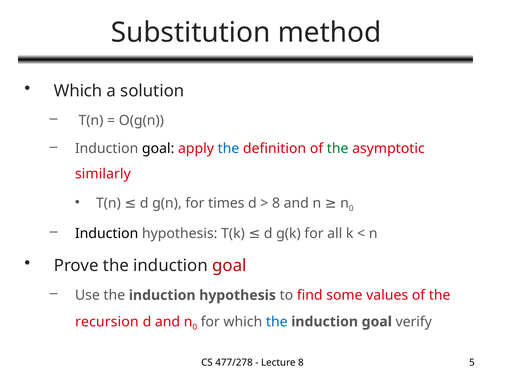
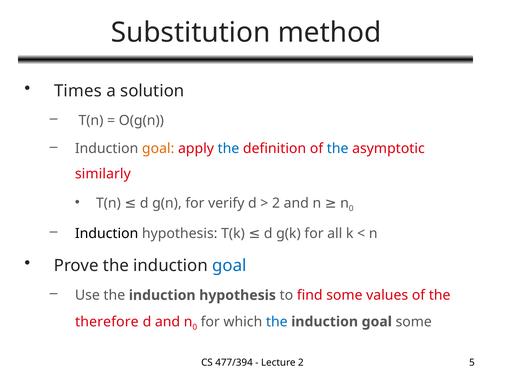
Which at (78, 91): Which -> Times
goal at (158, 149) colour: black -> orange
the at (338, 149) colour: green -> blue
times: times -> verify
8 at (276, 203): 8 -> 2
goal at (229, 266) colour: red -> blue
recursion: recursion -> therefore
goal verify: verify -> some
477/278: 477/278 -> 477/394
Lecture 8: 8 -> 2
